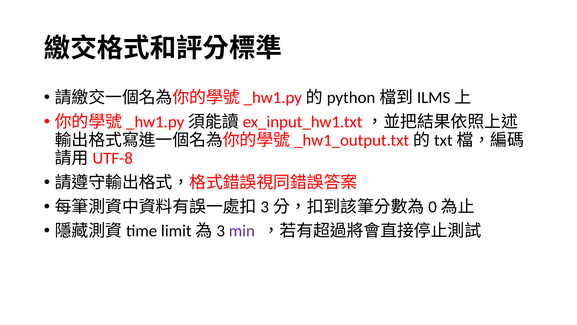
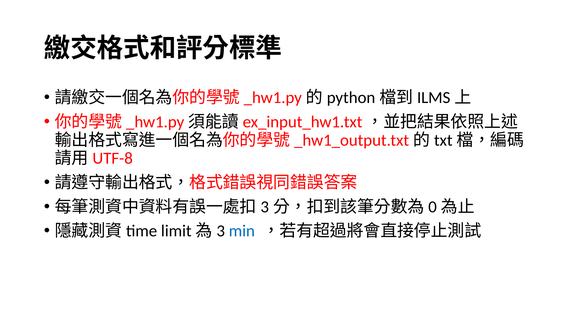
min colour: purple -> blue
